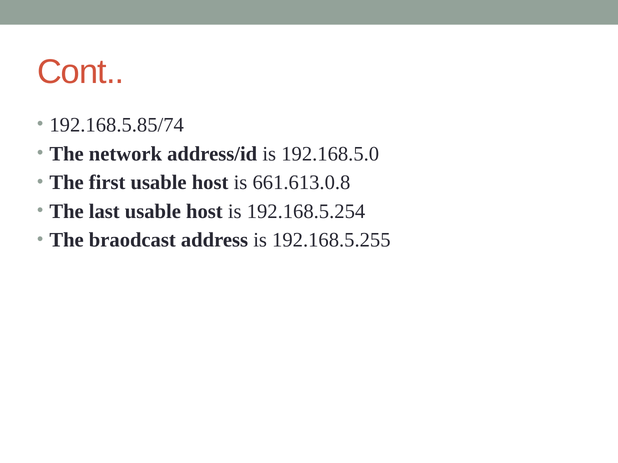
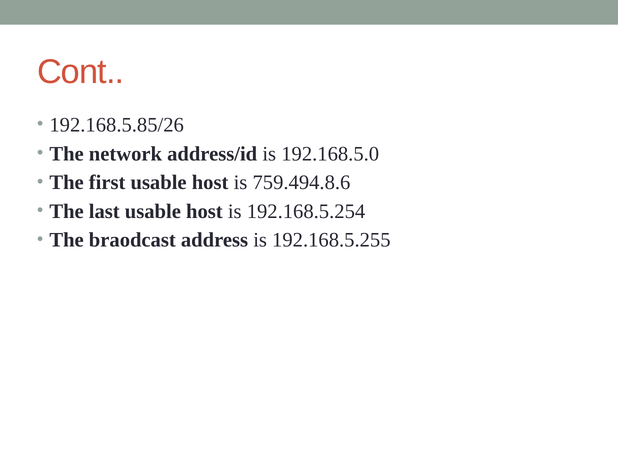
192.168.5.85/74: 192.168.5.85/74 -> 192.168.5.85/26
661.613.0.8: 661.613.0.8 -> 759.494.8.6
